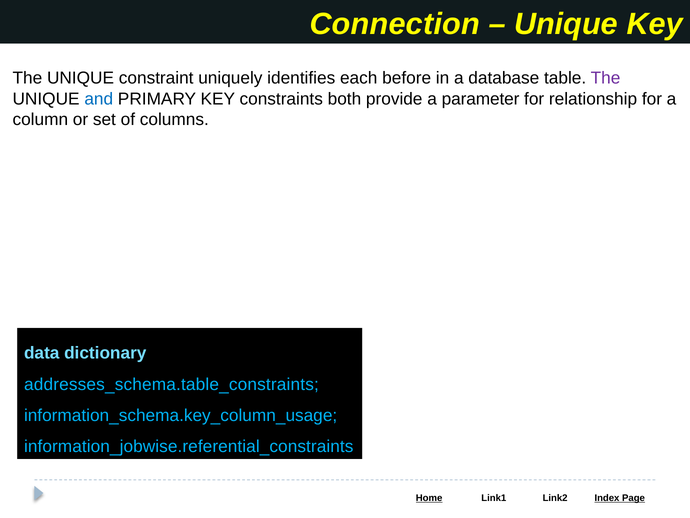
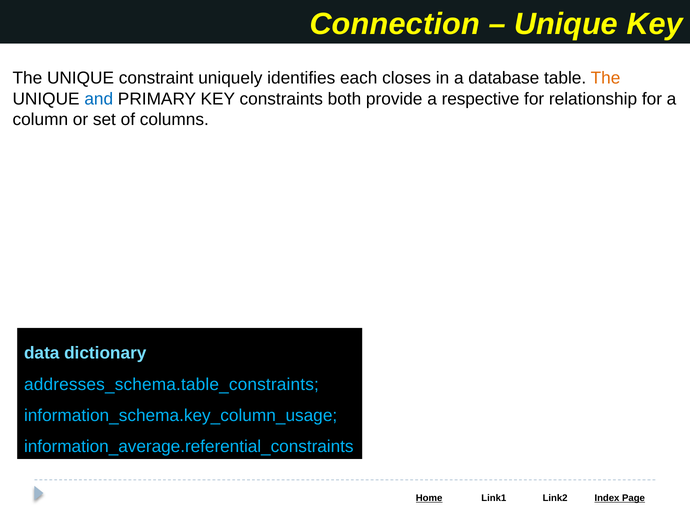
before: before -> closes
The at (606, 78) colour: purple -> orange
parameter: parameter -> respective
information_jobwise.referential_constraints: information_jobwise.referential_constraints -> information_average.referential_constraints
